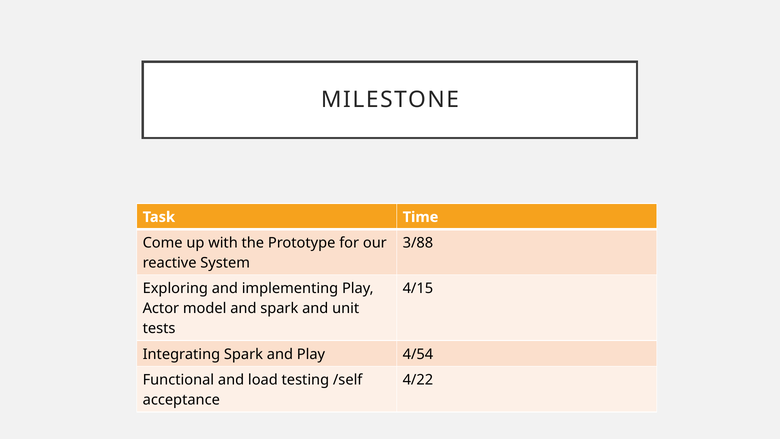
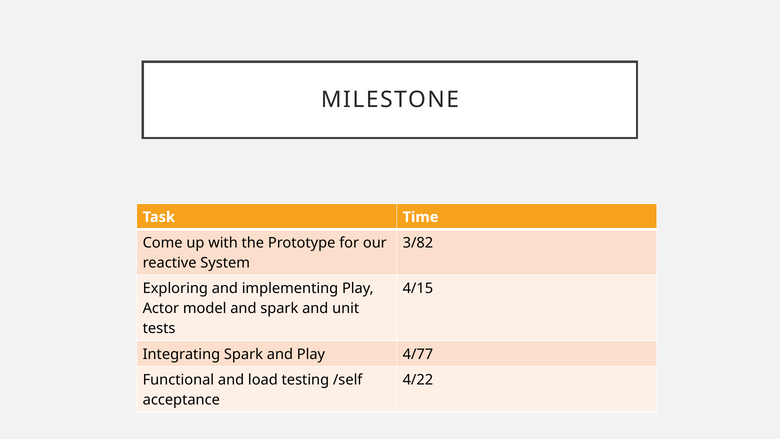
3/88: 3/88 -> 3/82
4/54: 4/54 -> 4/77
